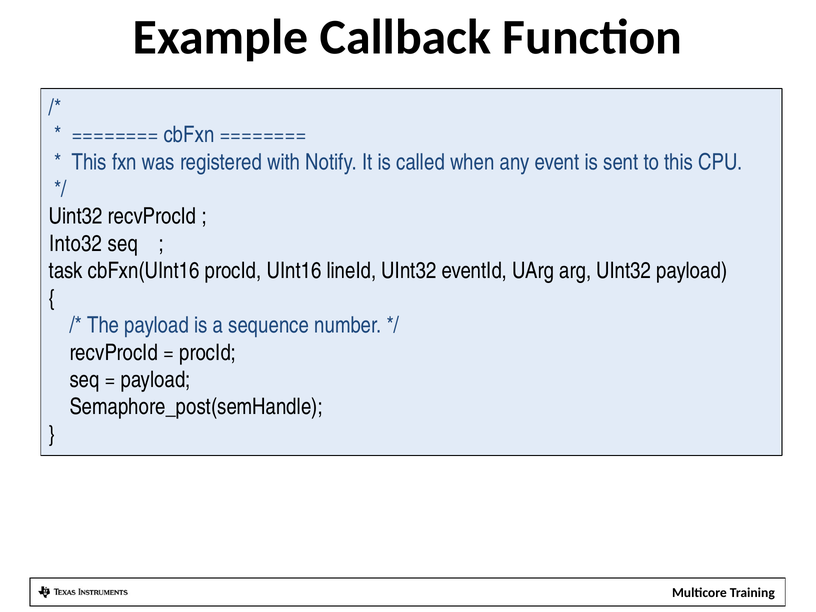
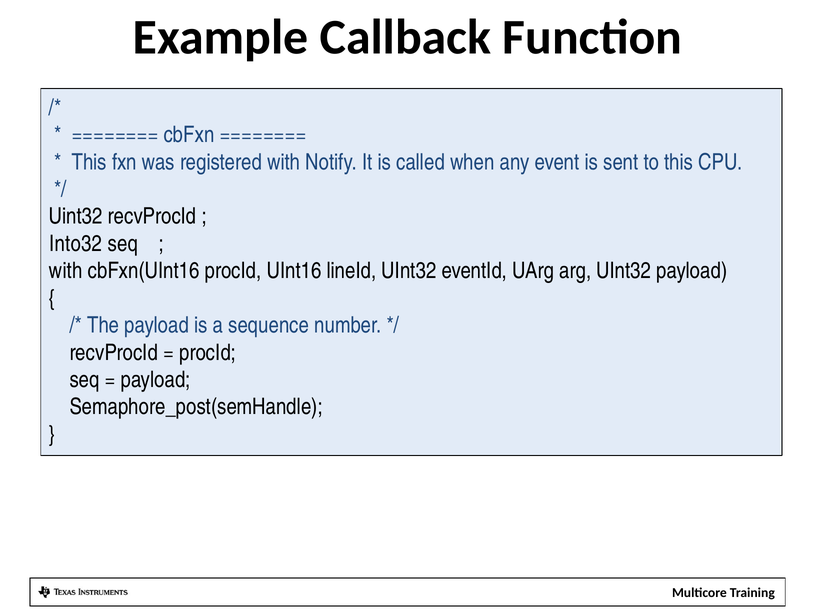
task at (66, 271): task -> with
